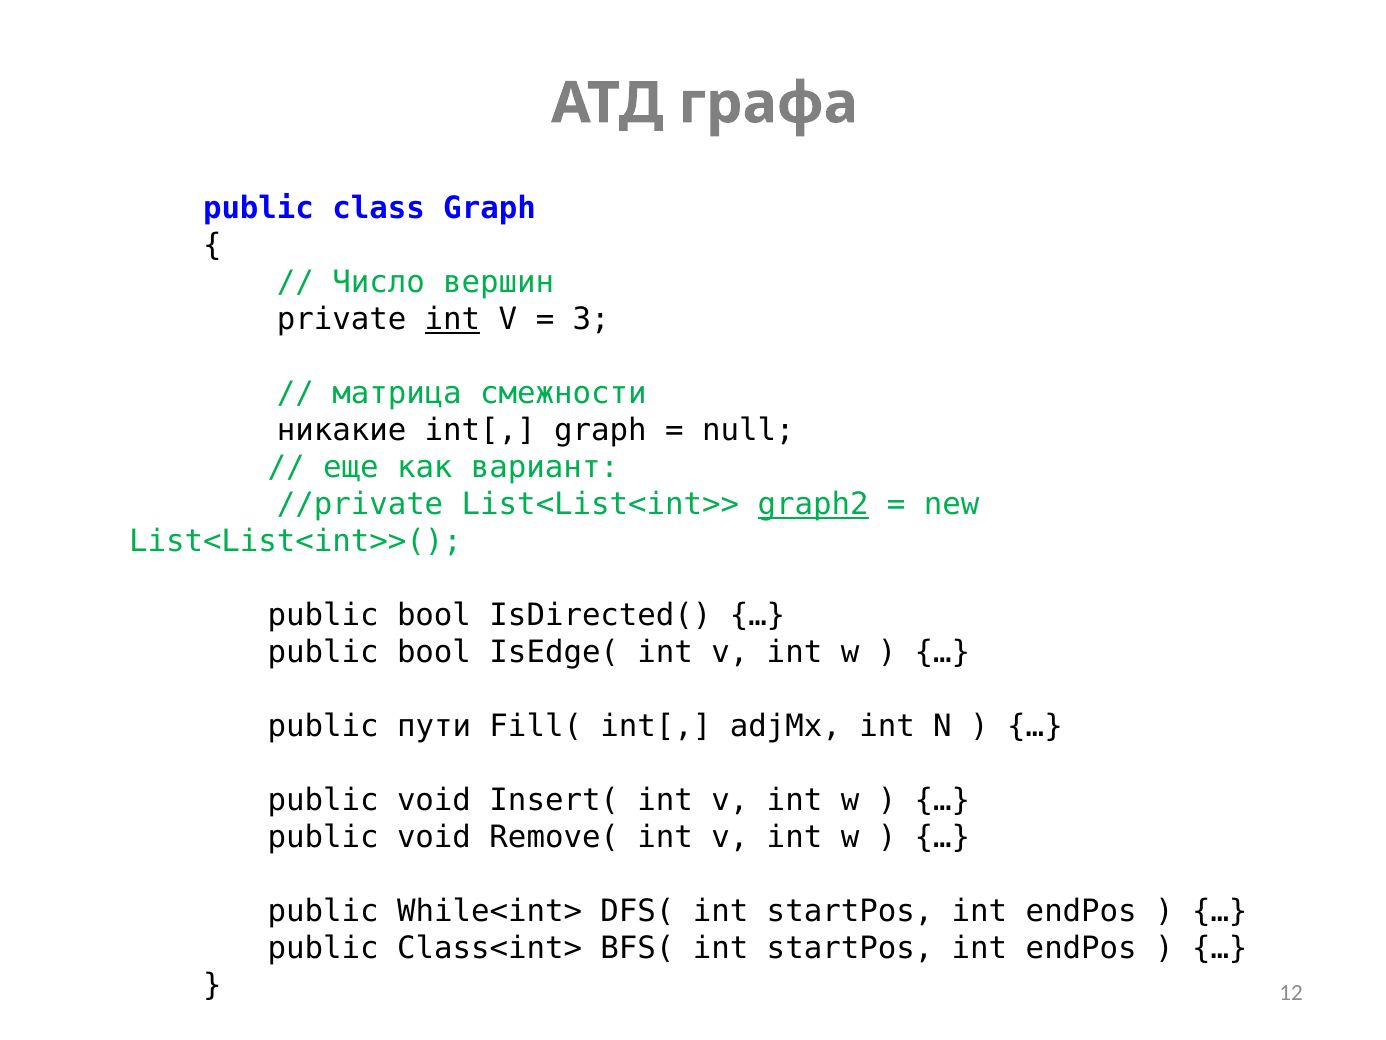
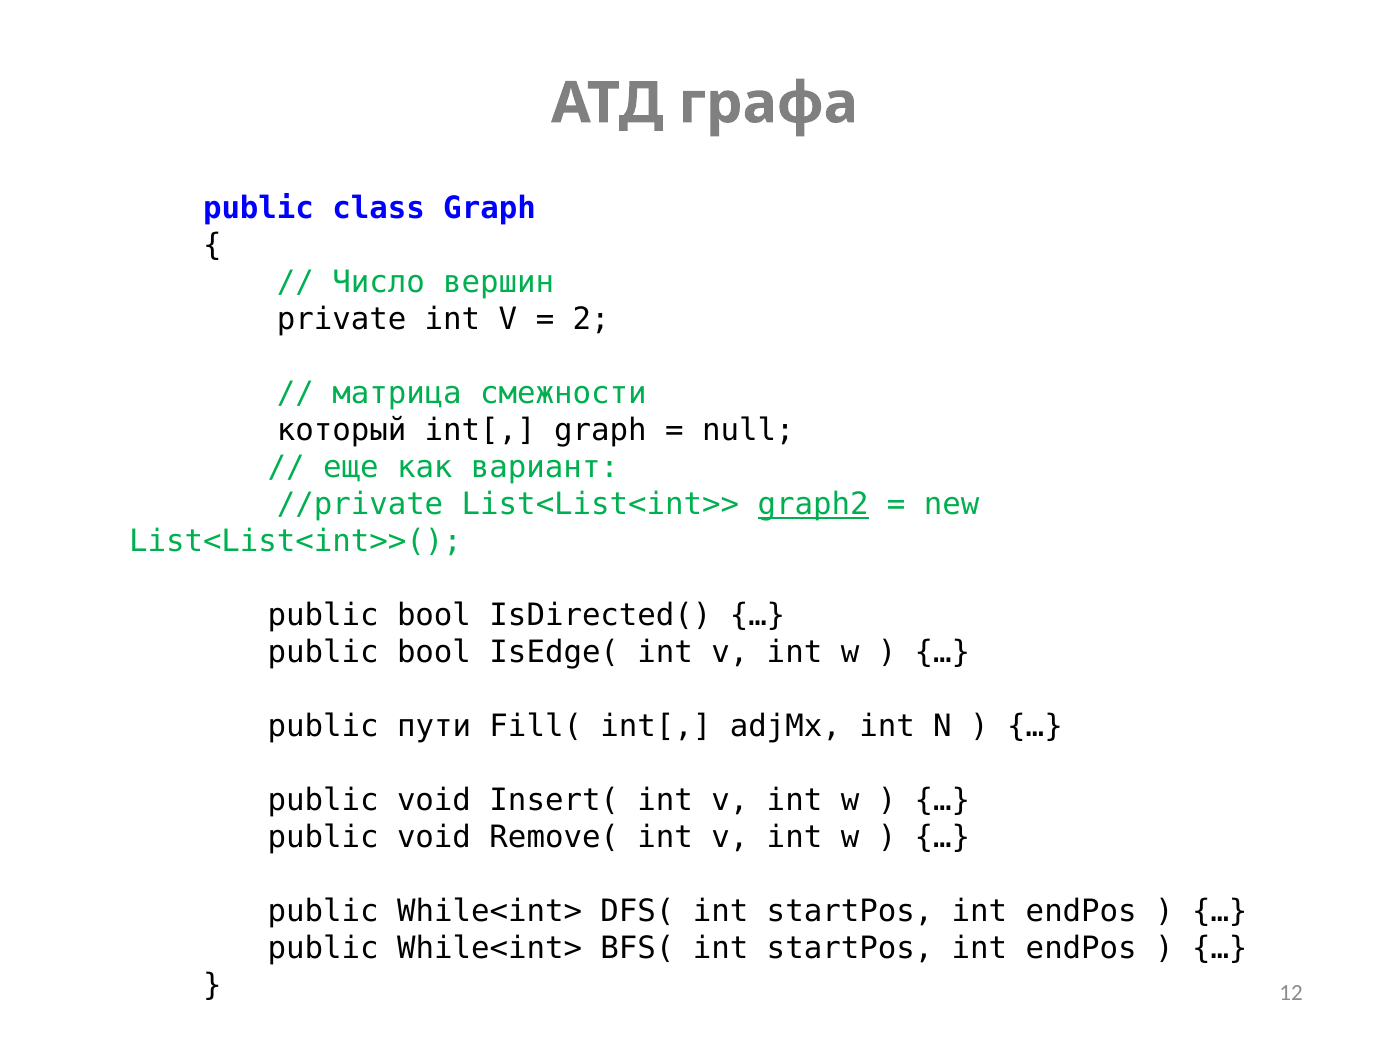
int at (452, 320) underline: present -> none
3: 3 -> 2
никакие: никакие -> который
Class<int> at (490, 948): Class<int> -> While<int>
